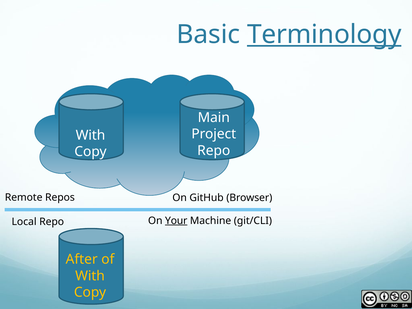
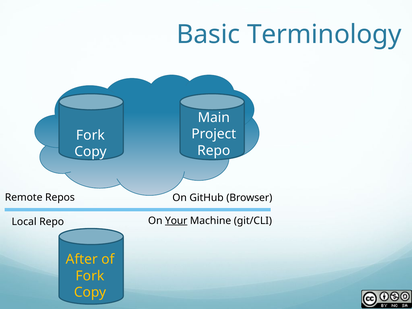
Terminology underline: present -> none
With at (90, 135): With -> Fork
With at (90, 276): With -> Fork
